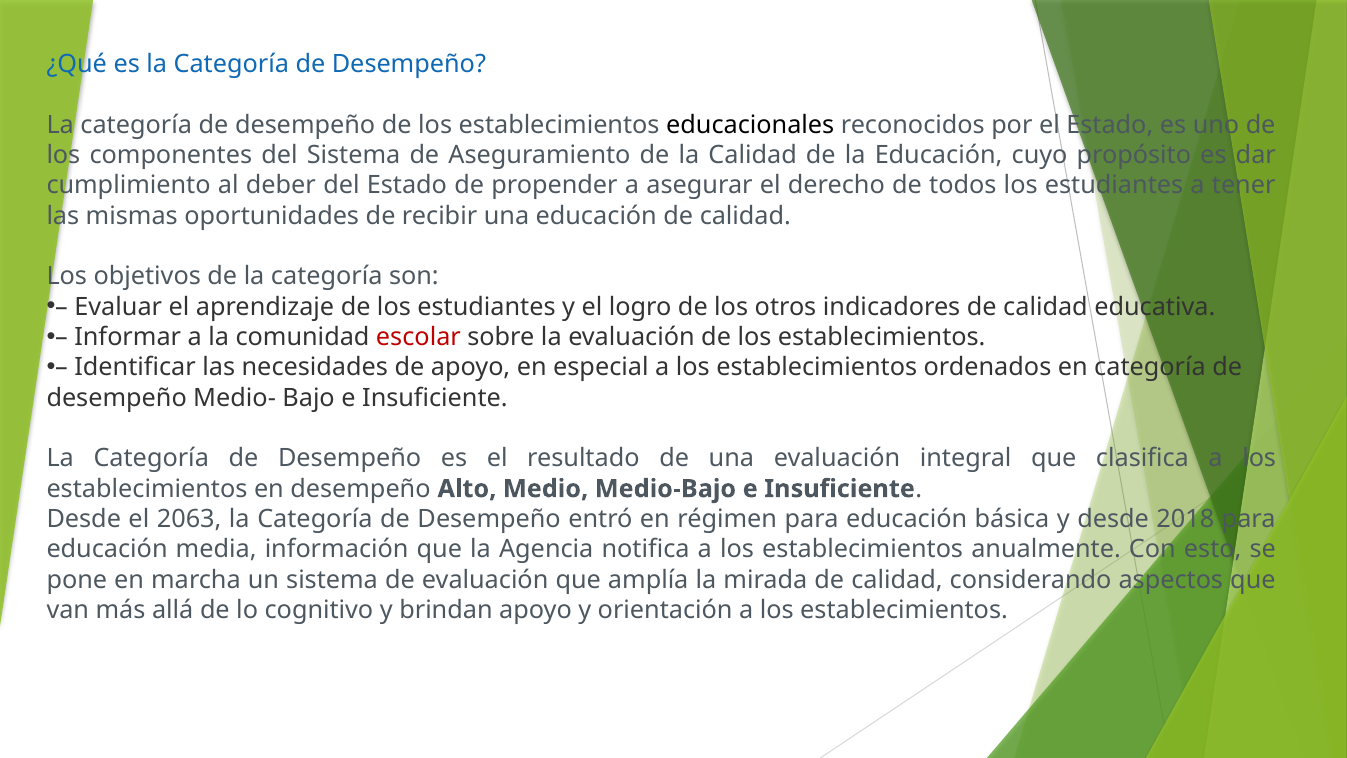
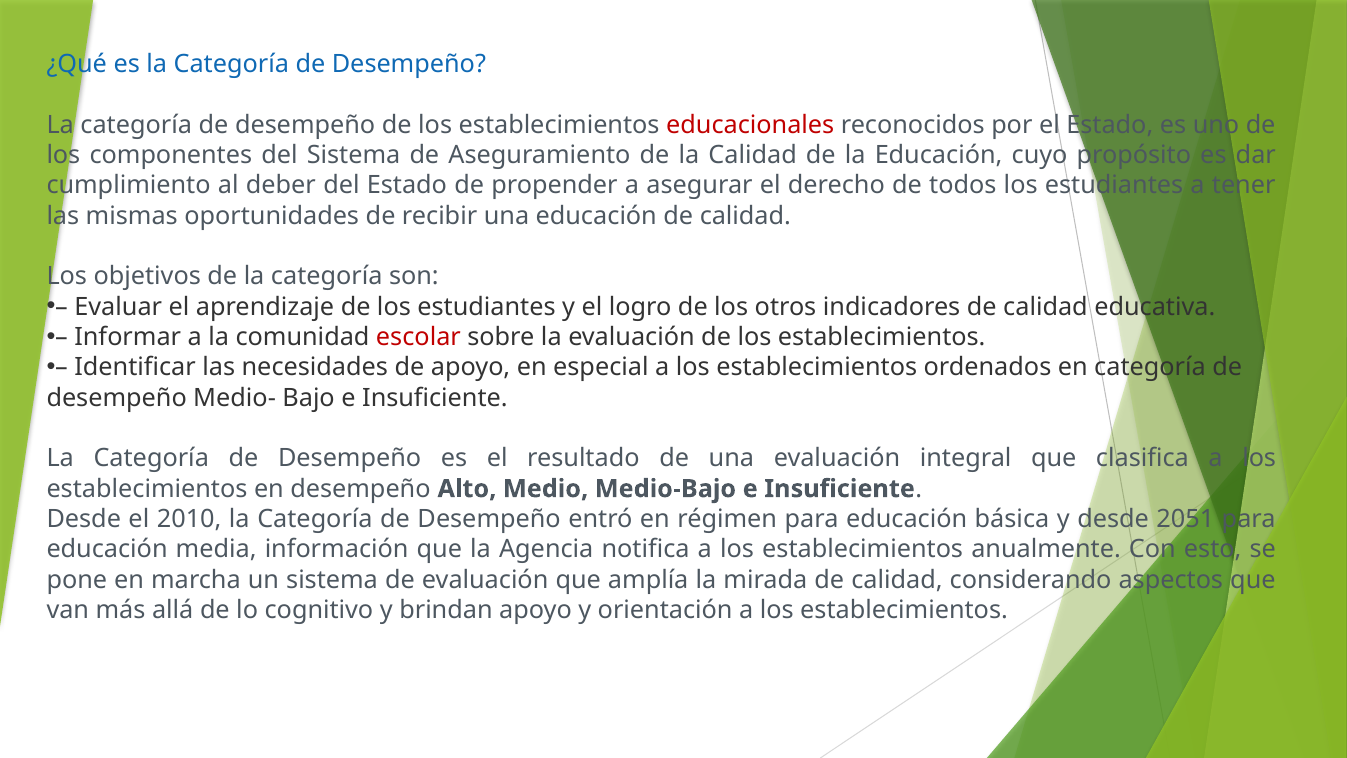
educacionales colour: black -> red
2063: 2063 -> 2010
2018: 2018 -> 2051
